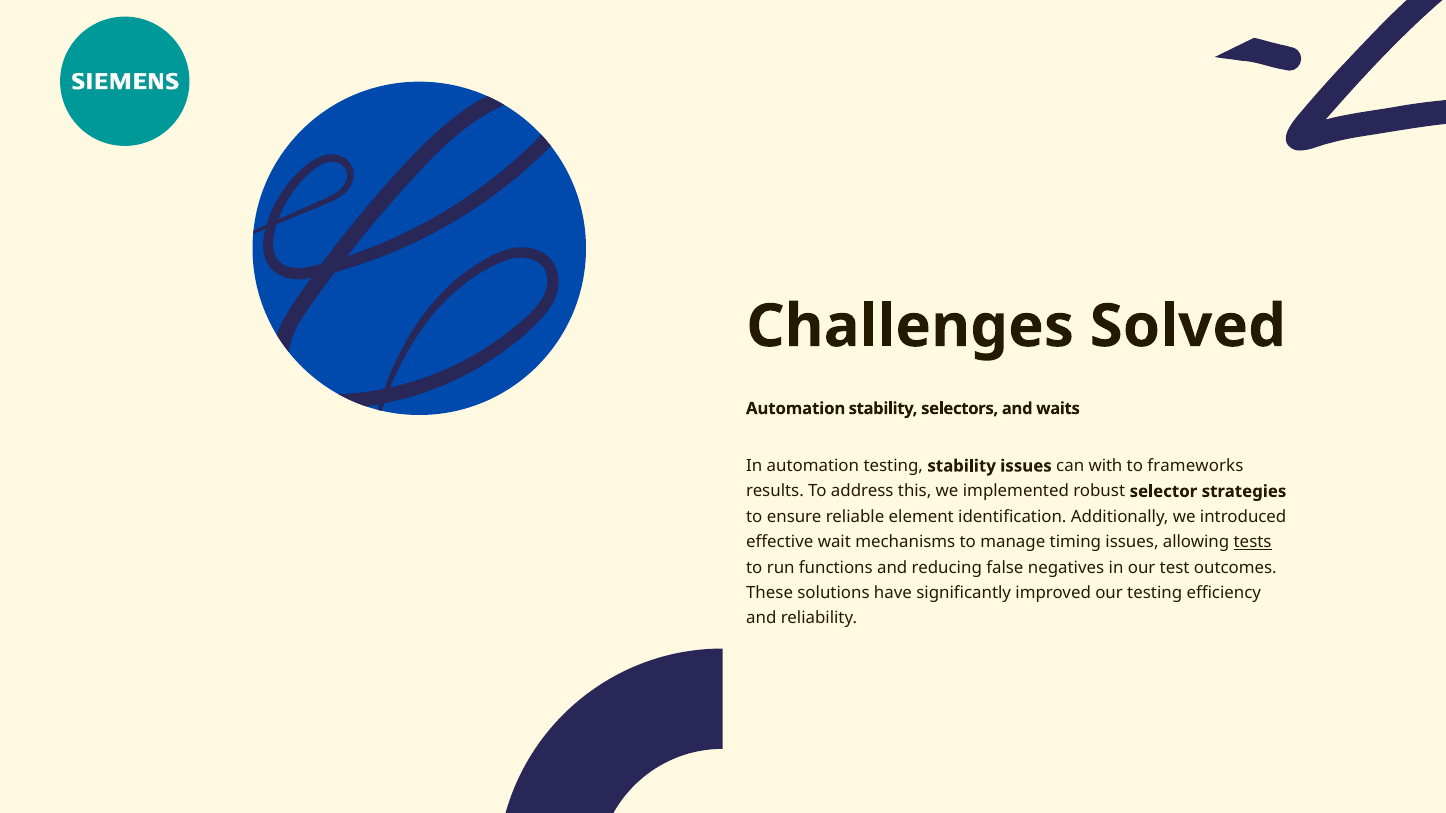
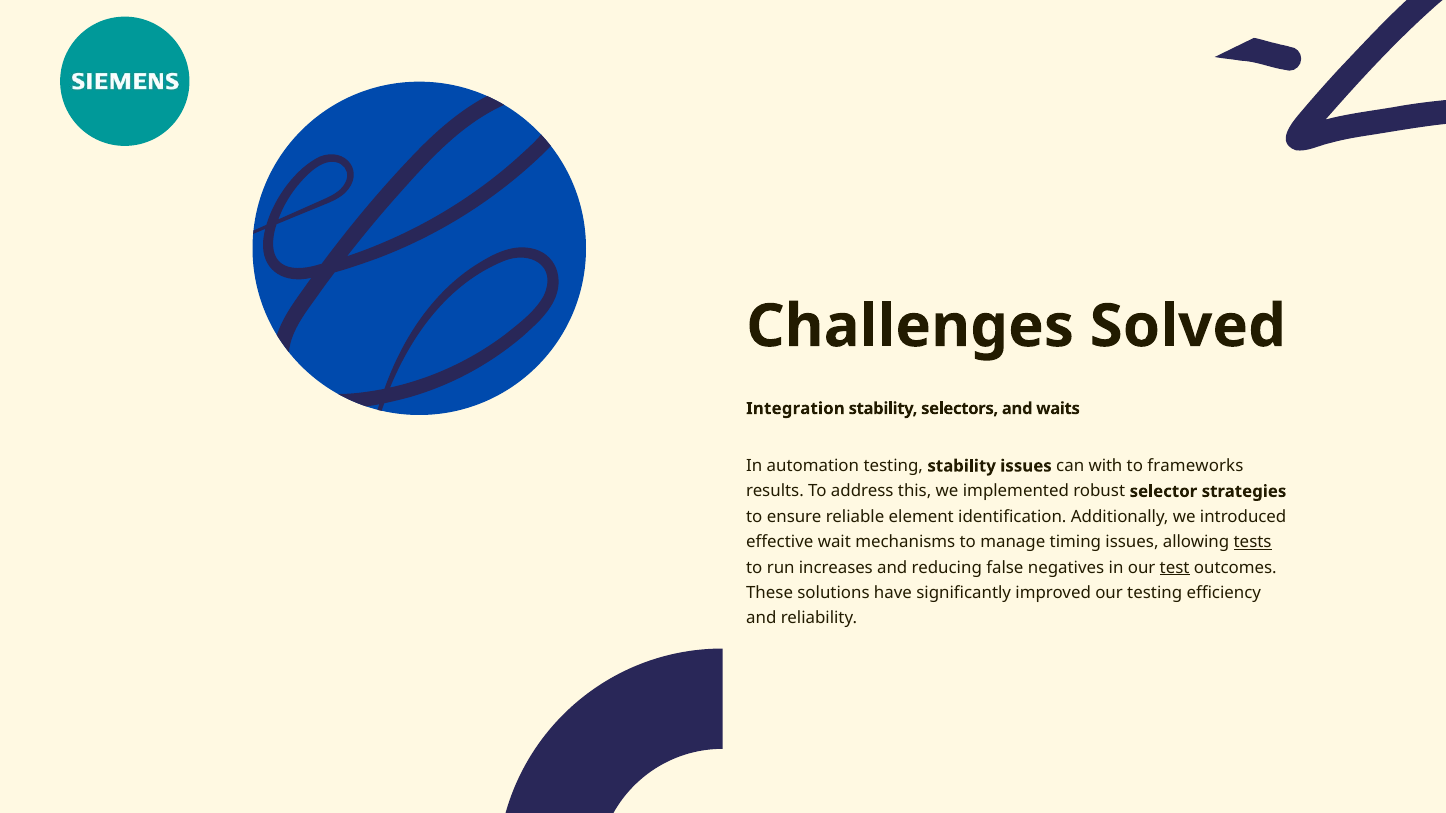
Automation at (796, 409): Automation -> Integration
functions: functions -> increases
test underline: none -> present
